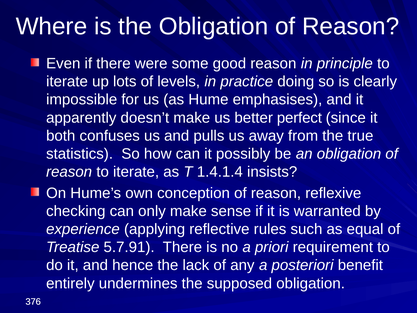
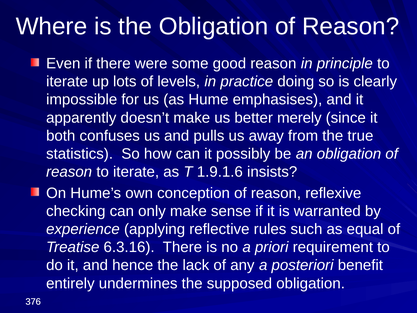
perfect: perfect -> merely
1.4.1.4: 1.4.1.4 -> 1.9.1.6
5.7.91: 5.7.91 -> 6.3.16
